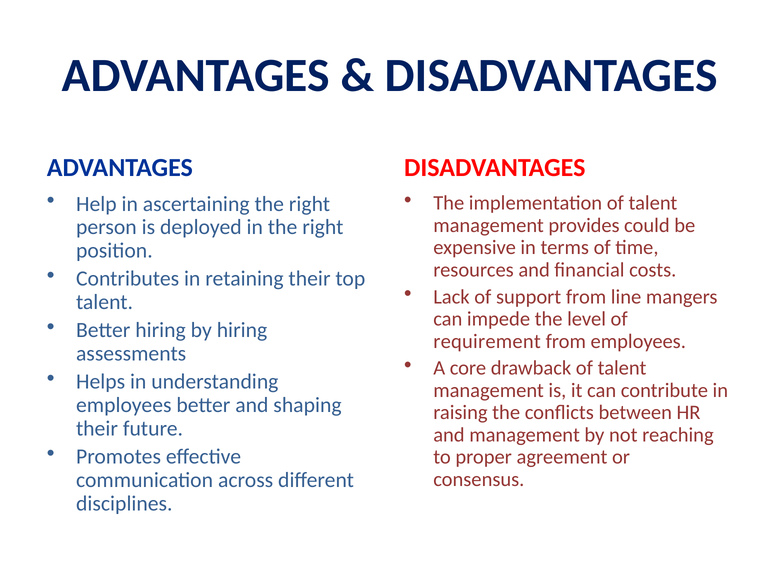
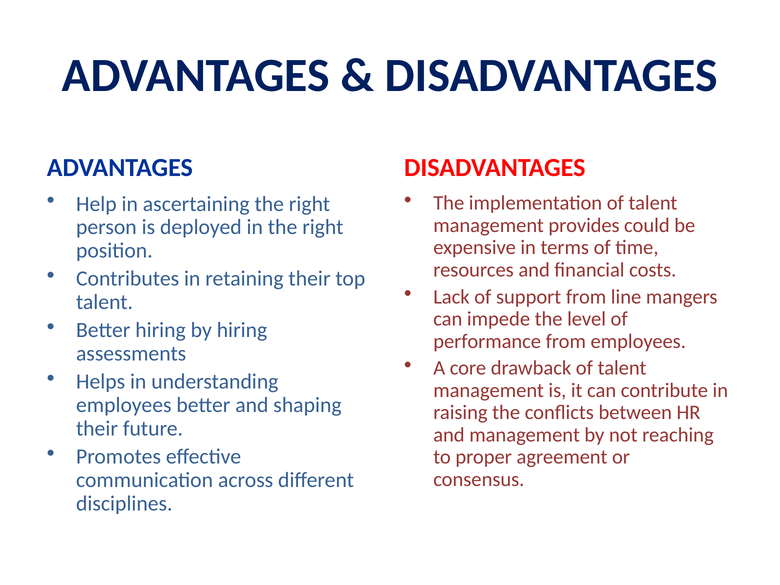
requirement: requirement -> performance
